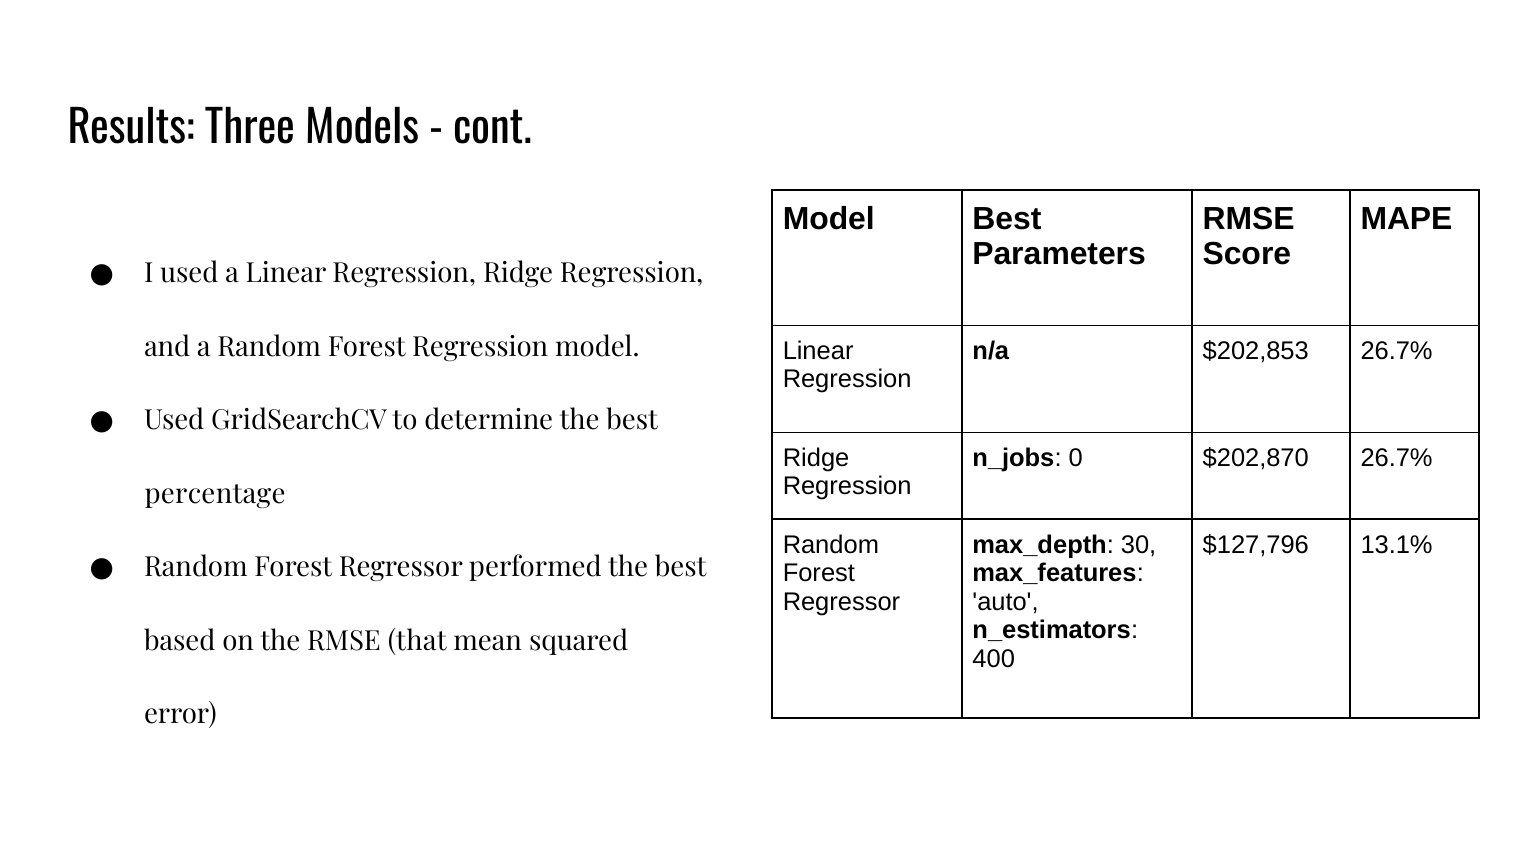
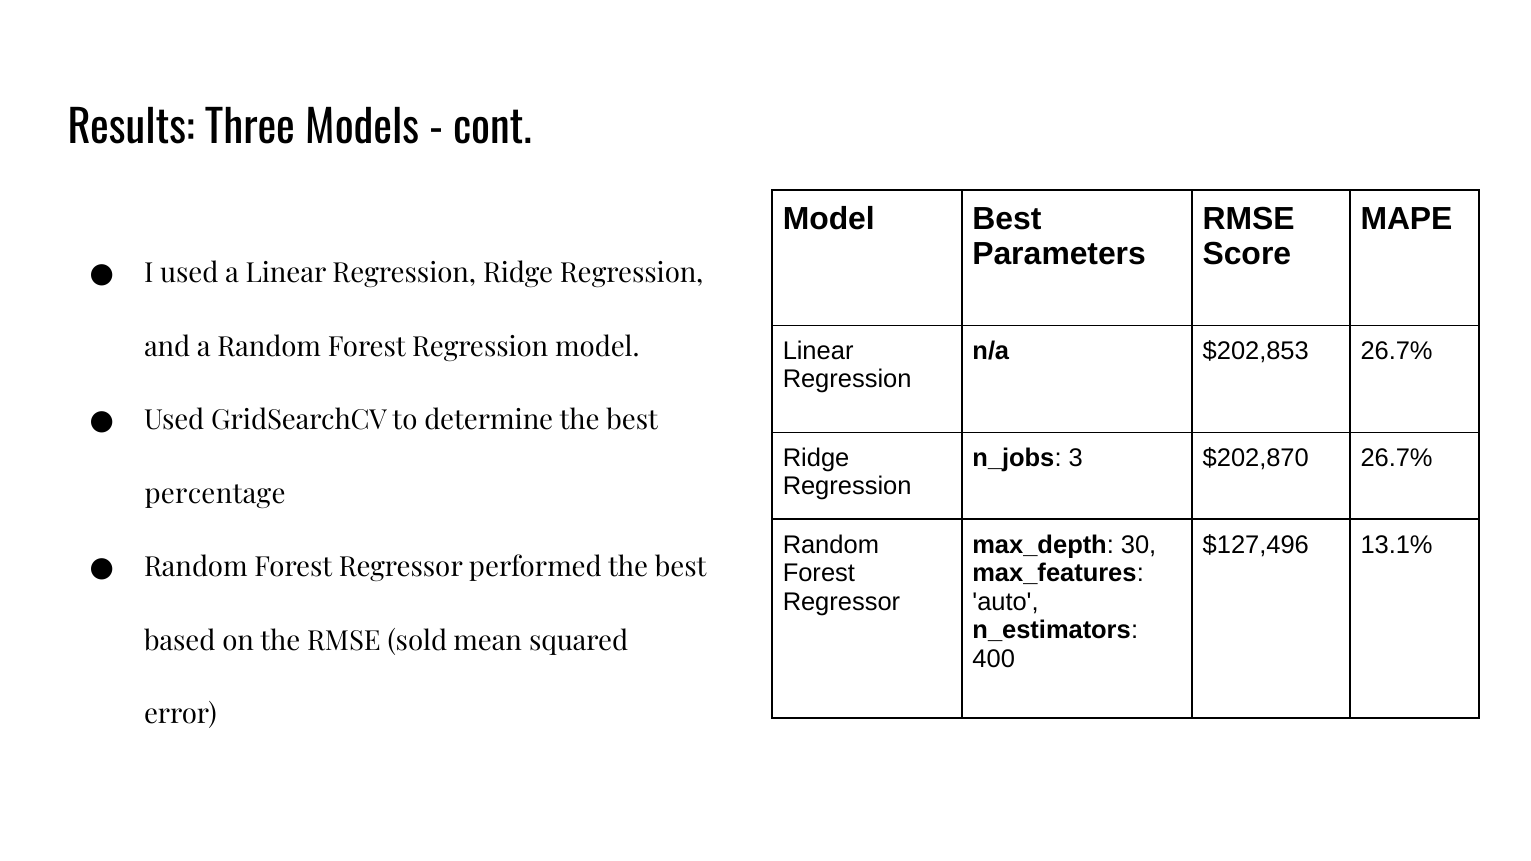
0: 0 -> 3
$127,796: $127,796 -> $127,496
that: that -> sold
